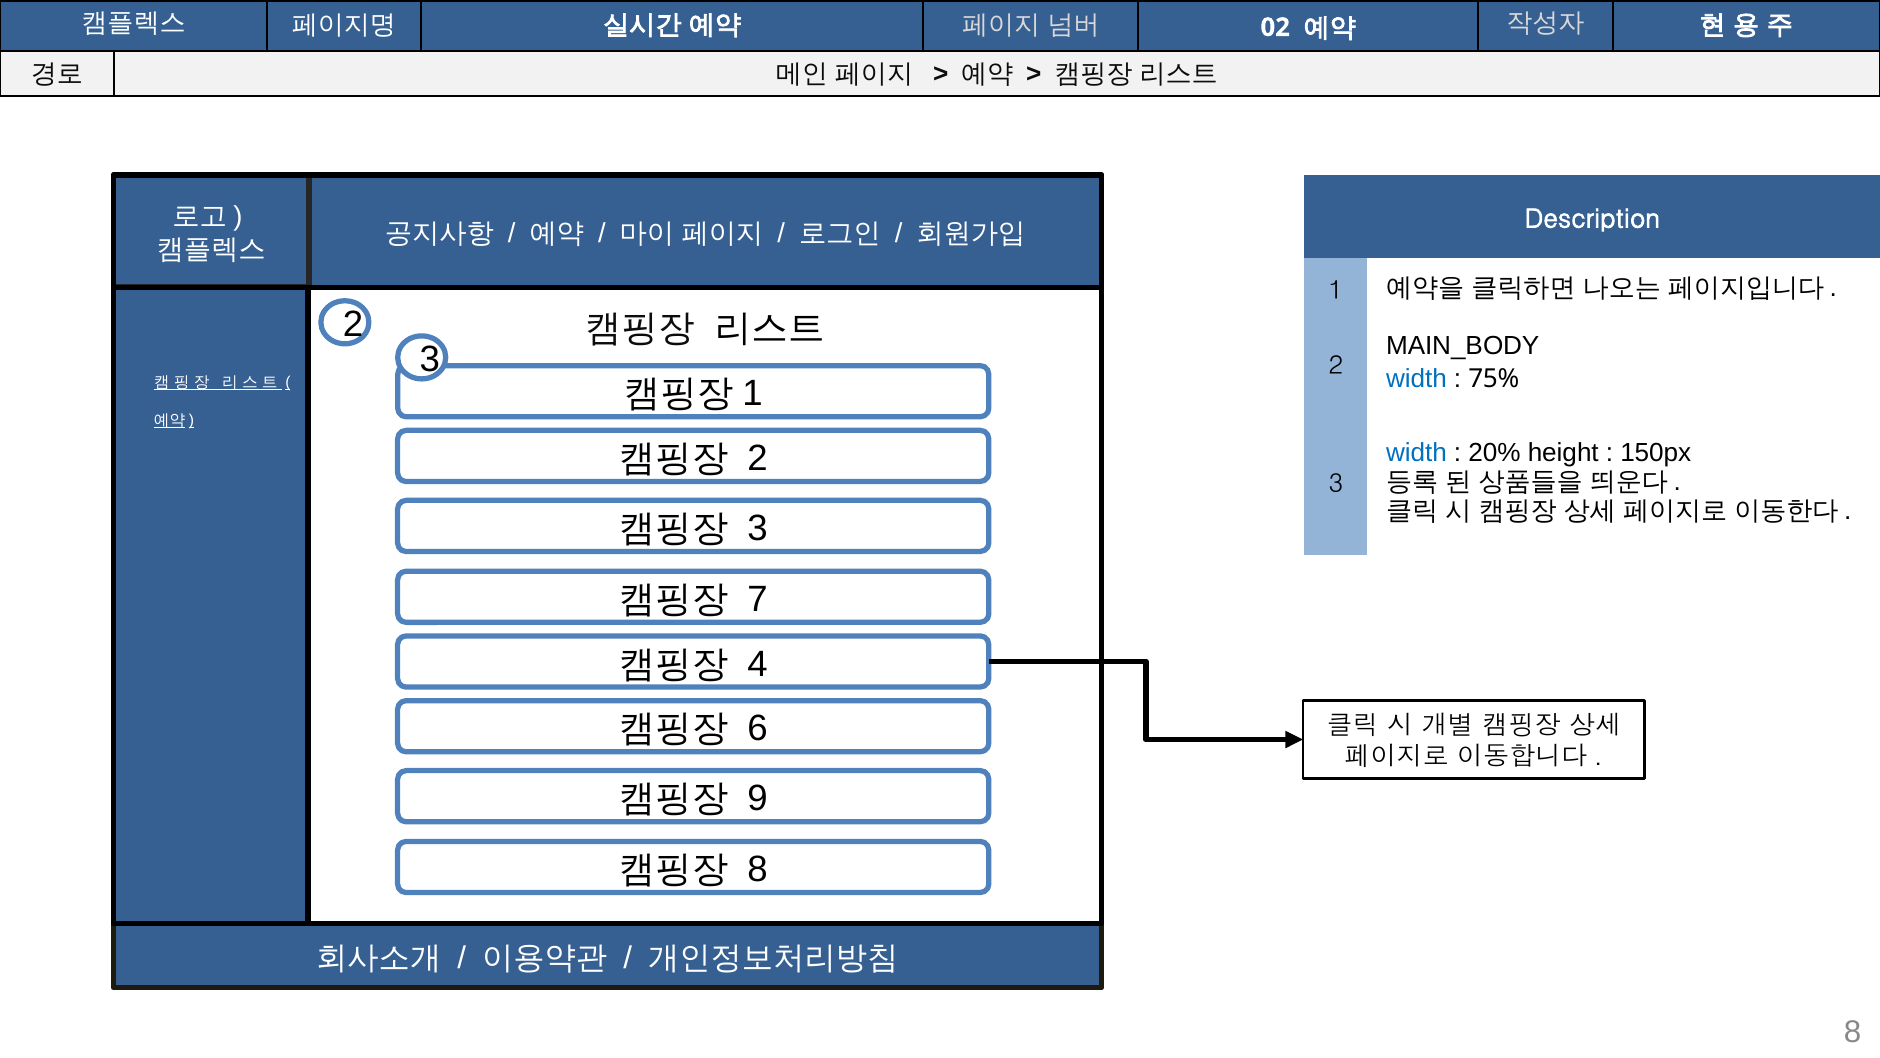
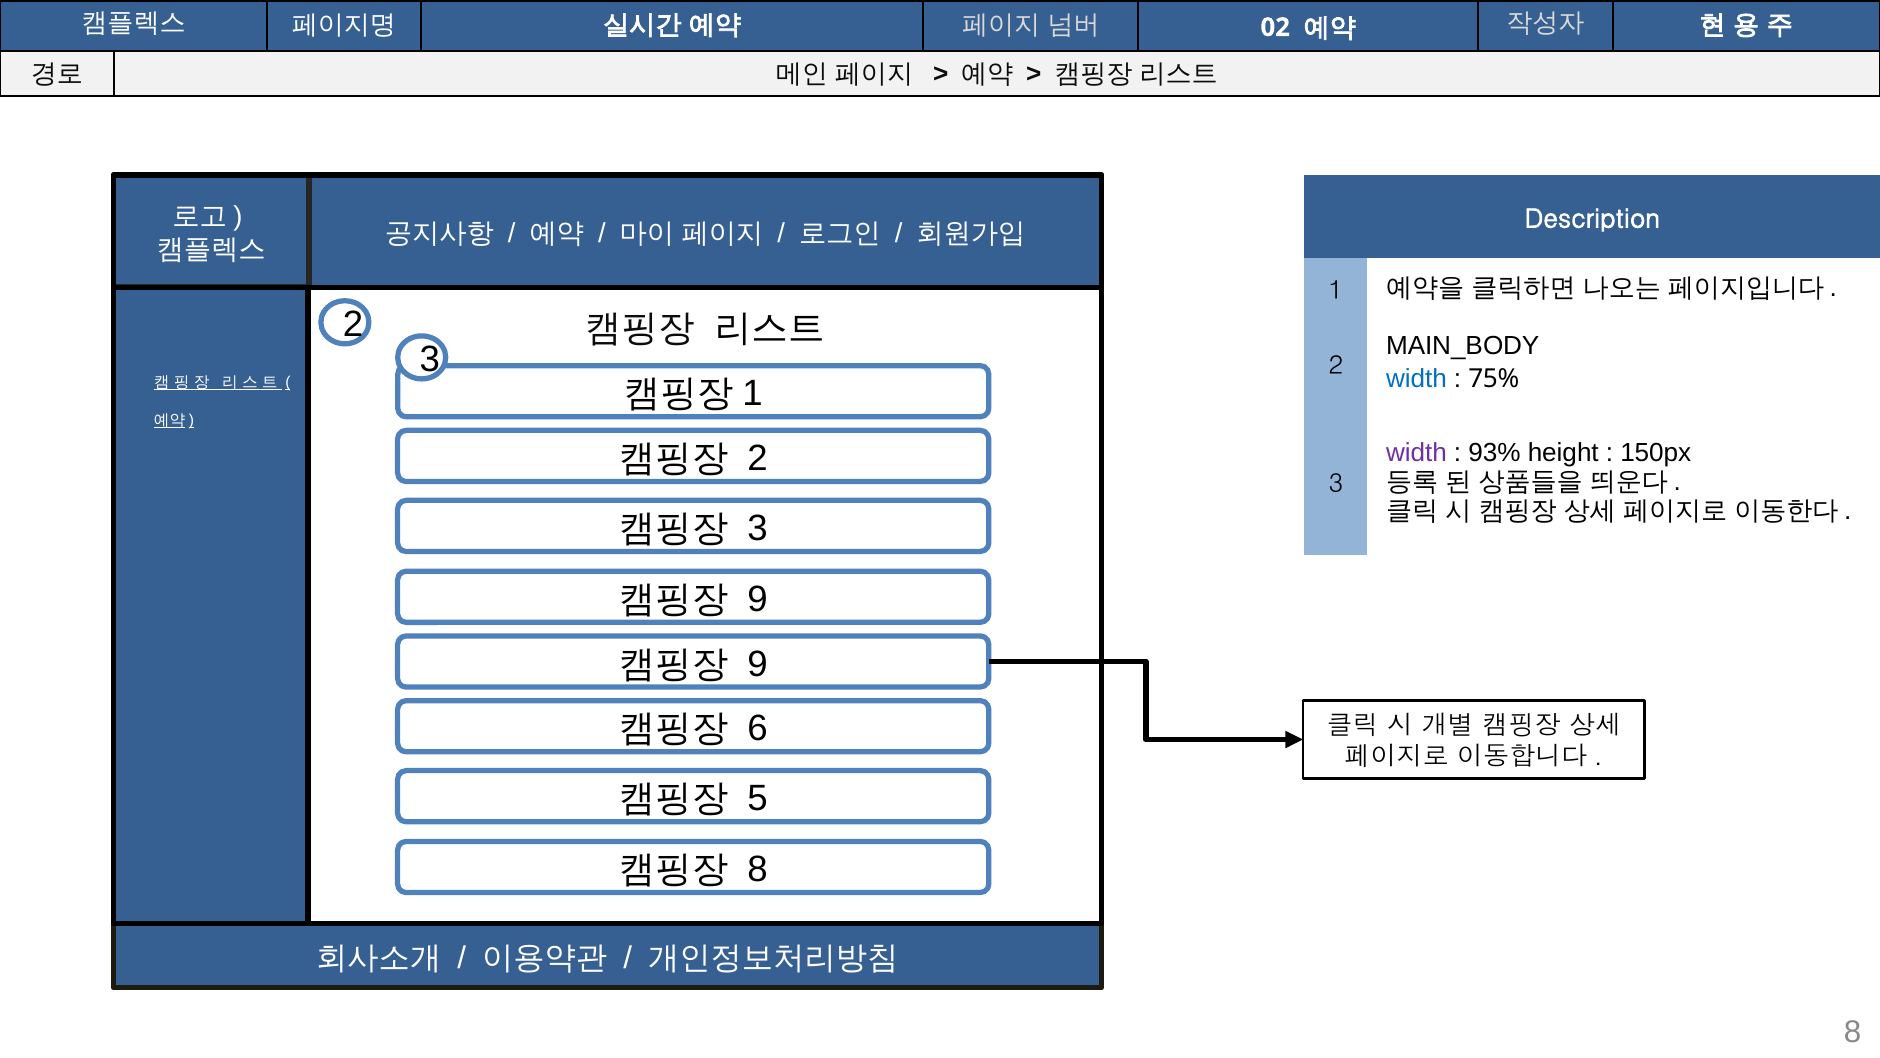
width at (1416, 452) colour: blue -> purple
20%: 20% -> 93%
7 at (758, 599): 7 -> 9
4 at (758, 664): 4 -> 9
9: 9 -> 5
